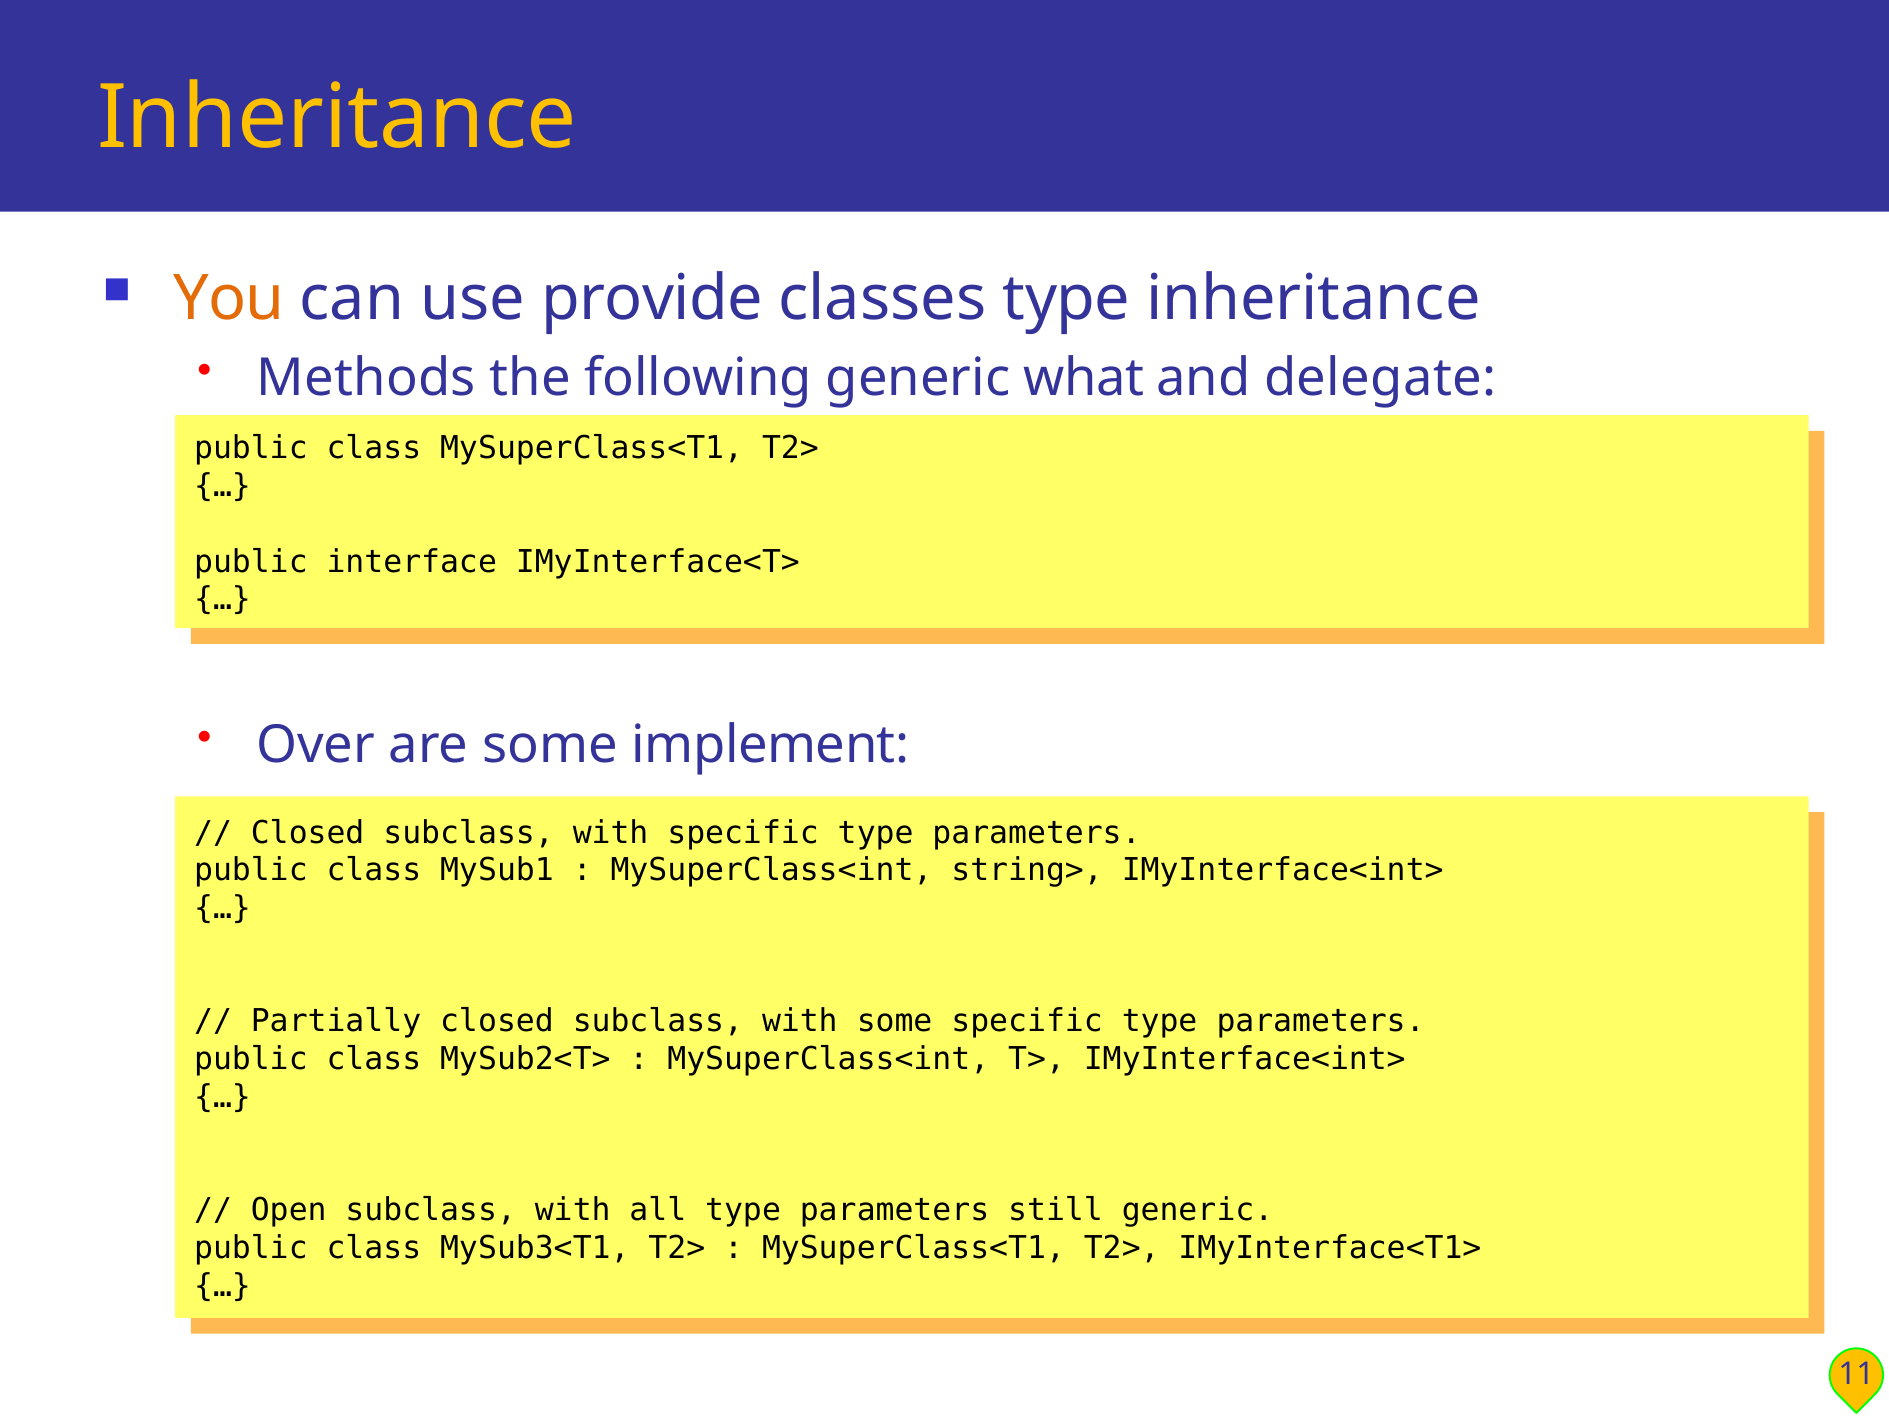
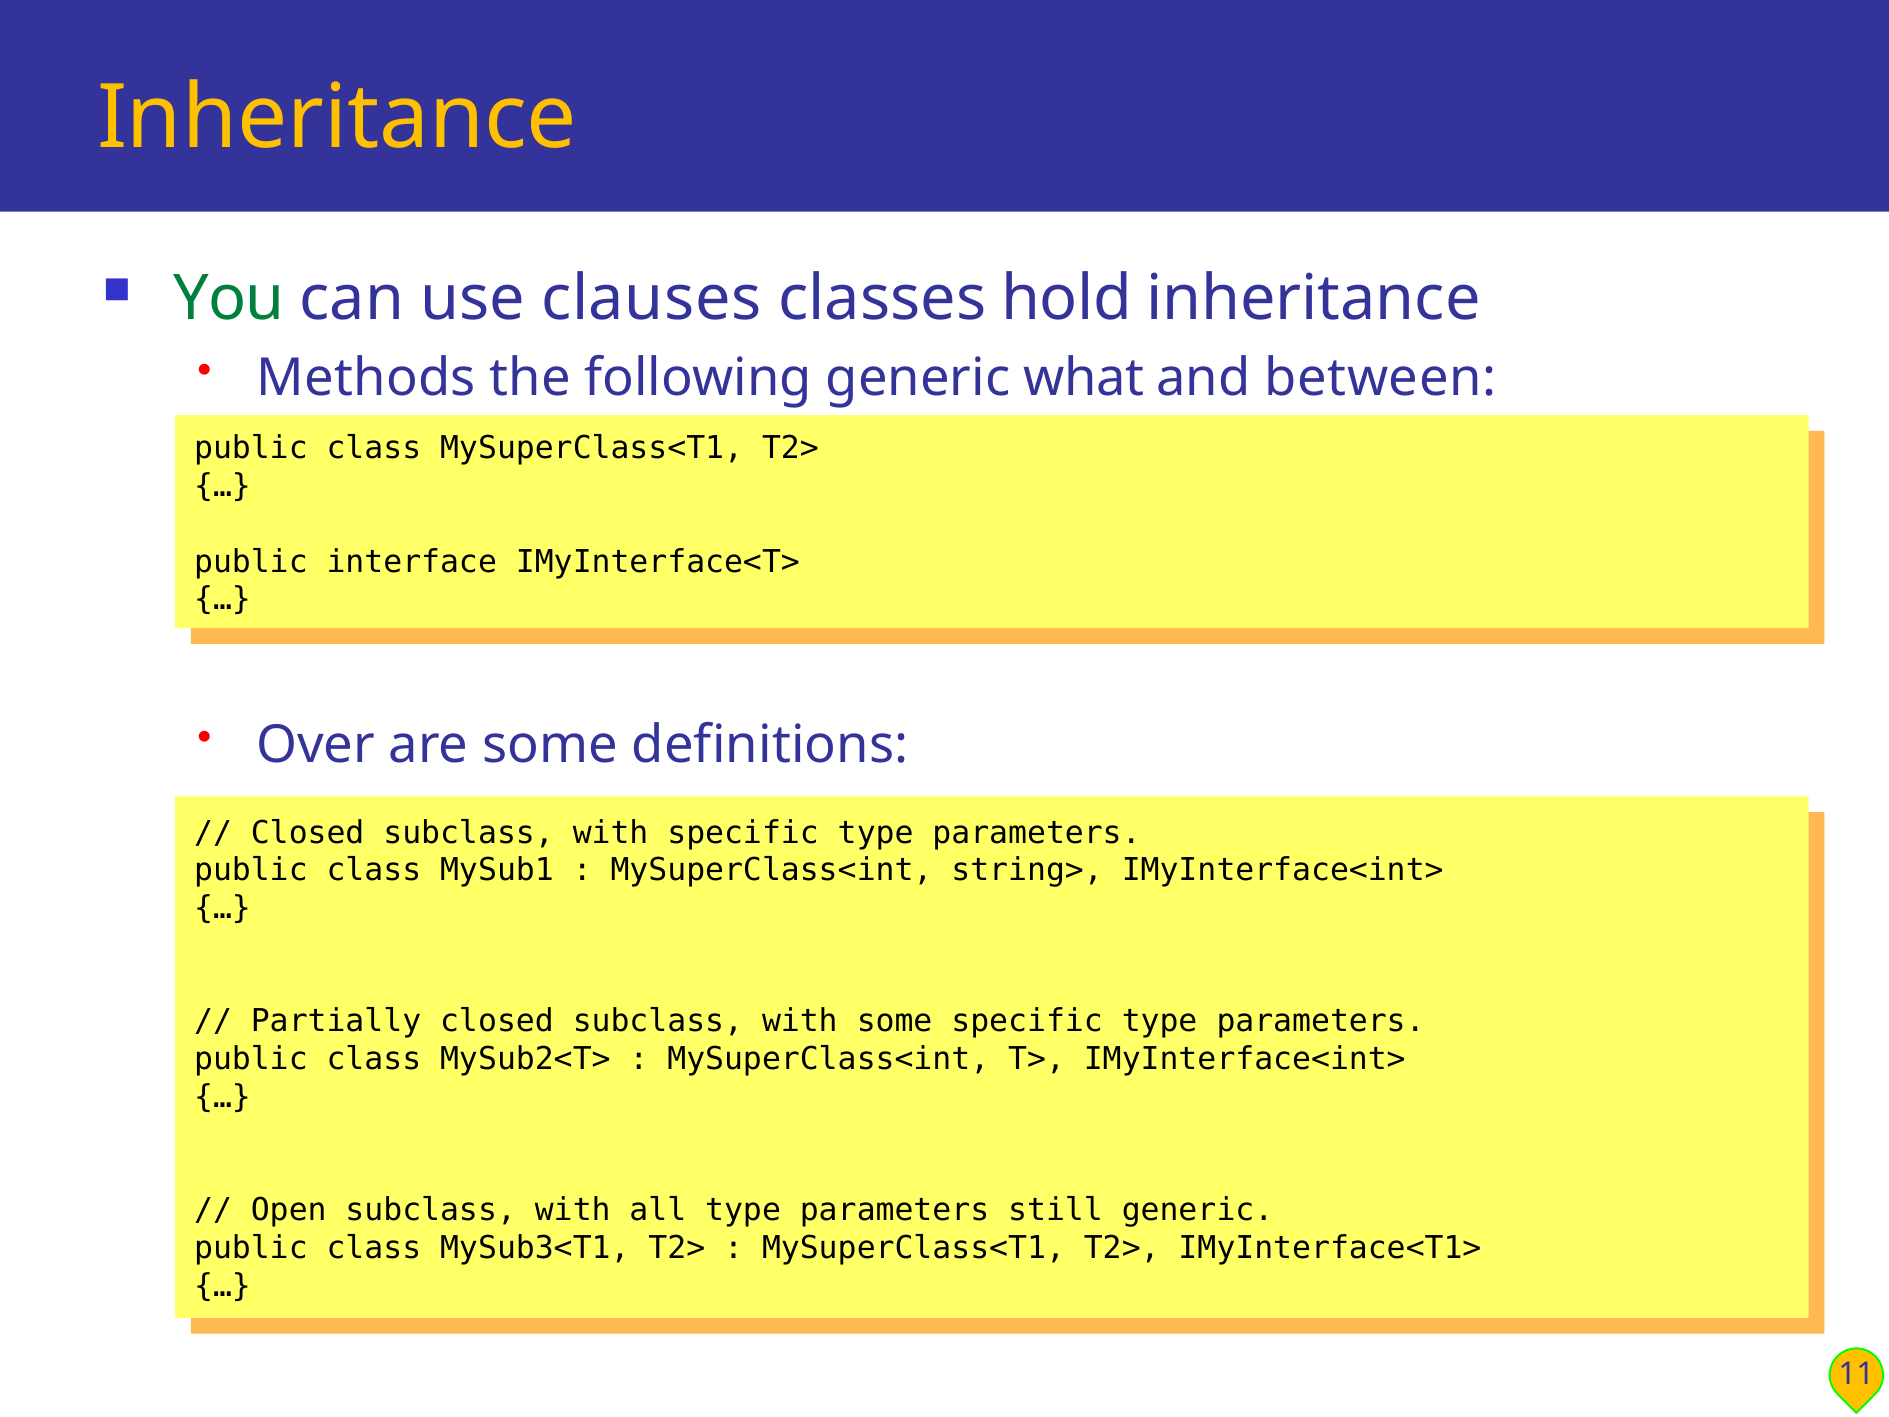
You colour: orange -> green
provide: provide -> clauses
classes type: type -> hold
delegate: delegate -> between
implement: implement -> definitions
